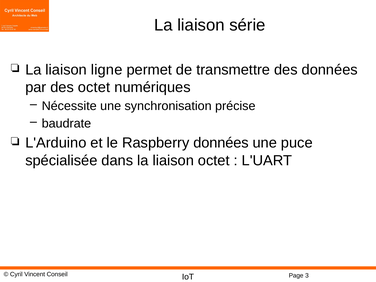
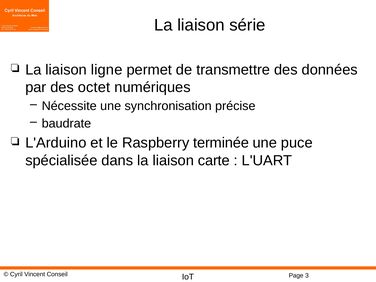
Raspberry données: données -> terminée
liaison octet: octet -> carte
